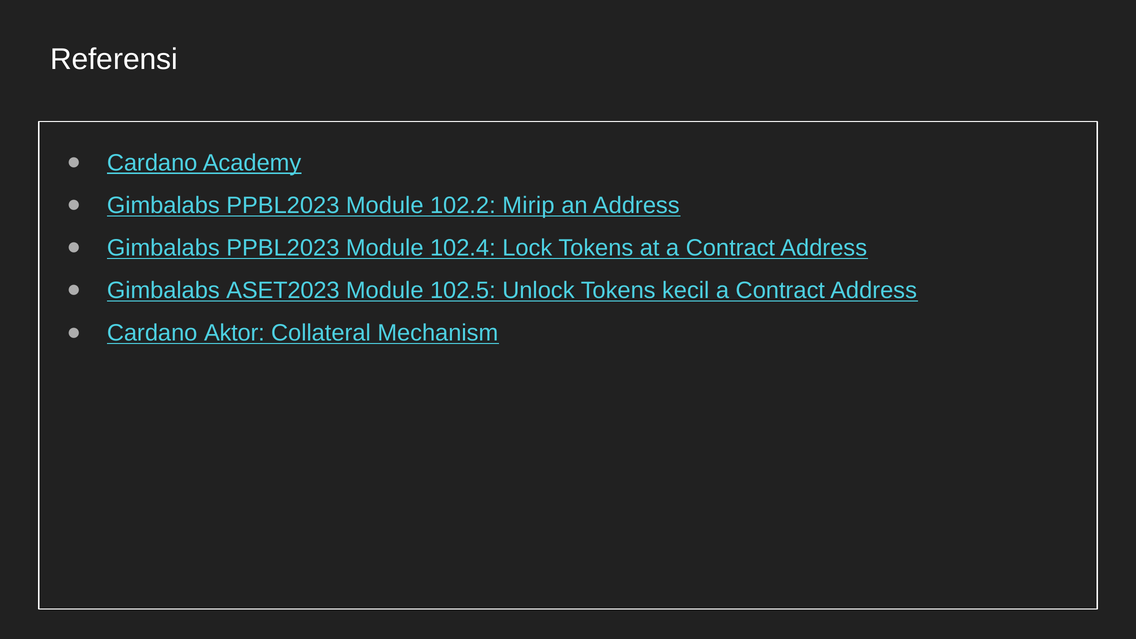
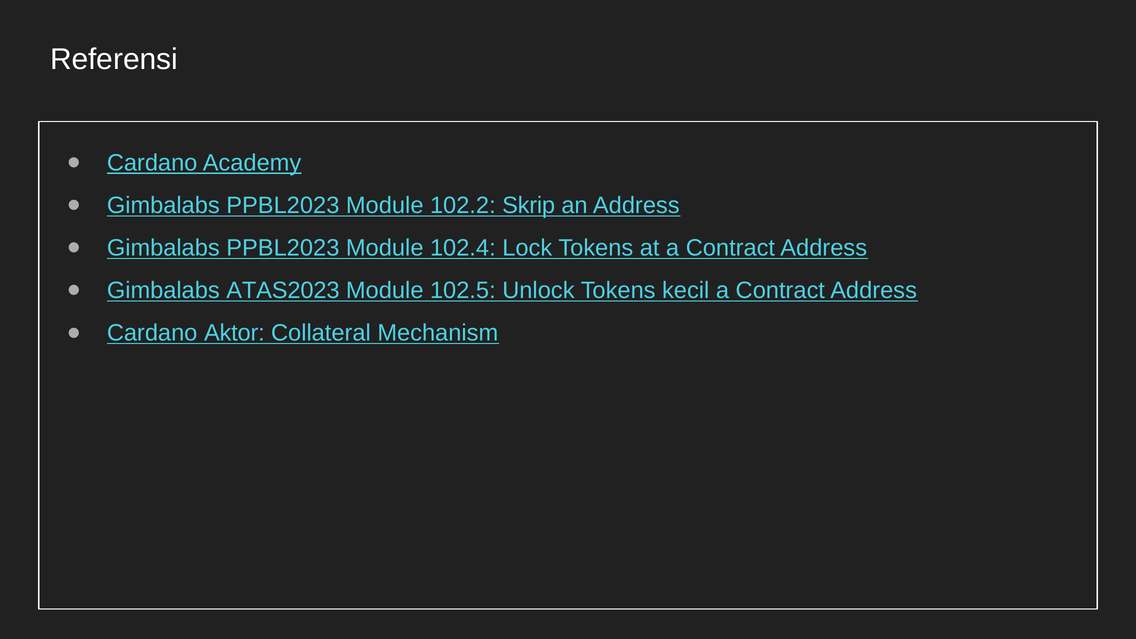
Mirip: Mirip -> Skrip
ASET2023: ASET2023 -> ATAS2023
